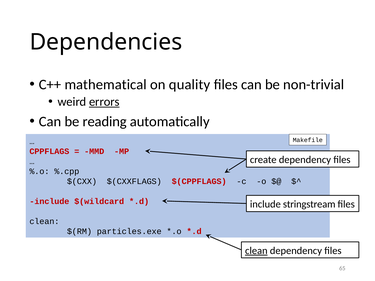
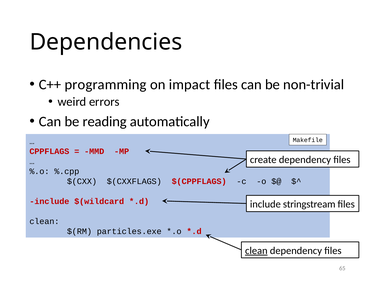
mathematical: mathematical -> programming
quality: quality -> impact
errors underline: present -> none
